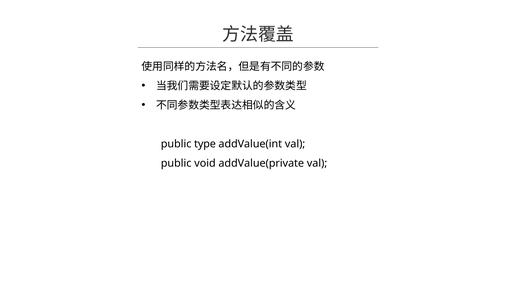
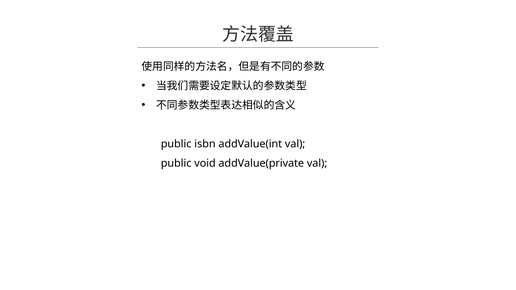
type: type -> isbn
